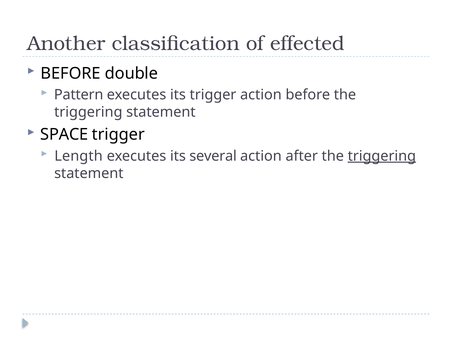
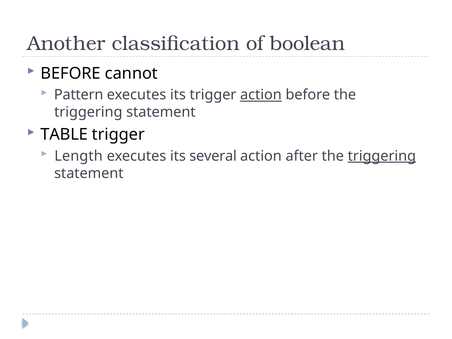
effected: effected -> boolean
double: double -> cannot
action at (261, 95) underline: none -> present
SPACE: SPACE -> TABLE
